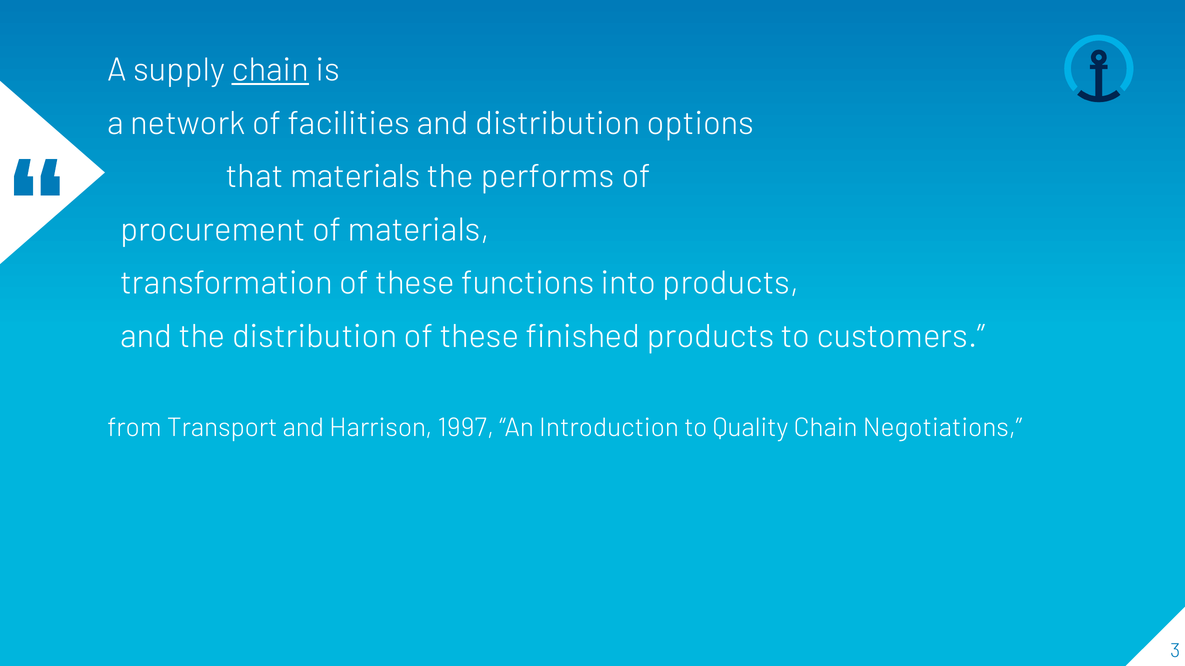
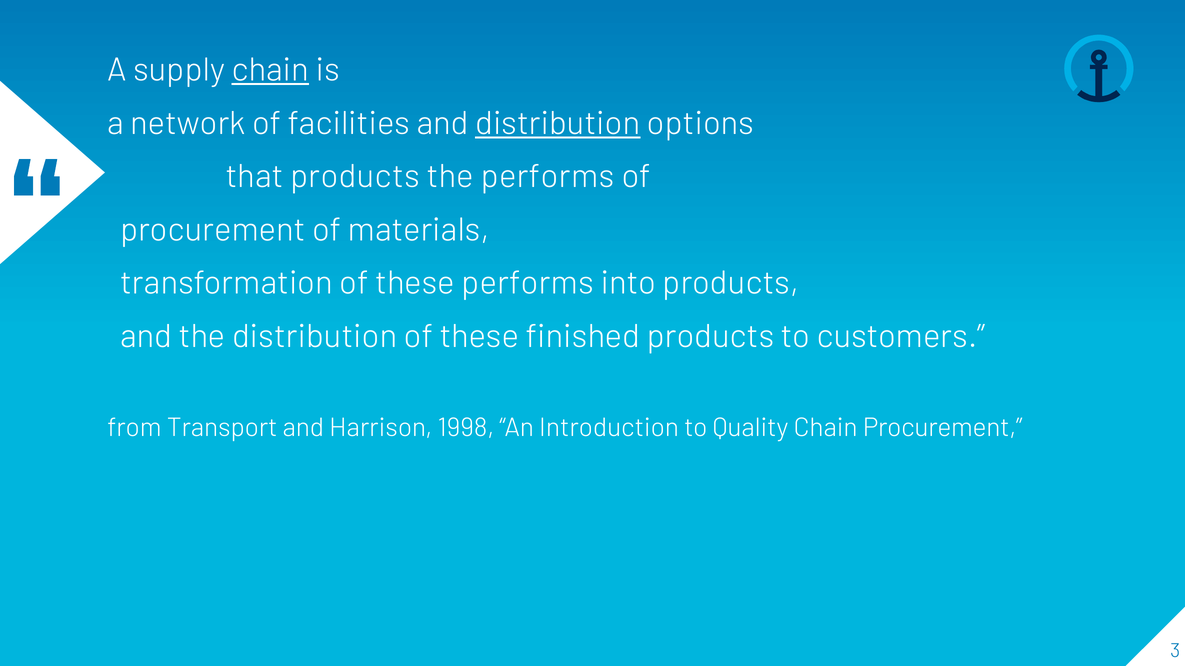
distribution at (558, 123) underline: none -> present
that materials: materials -> products
these functions: functions -> performs
1997: 1997 -> 1998
Chain Negotiations: Negotiations -> Procurement
